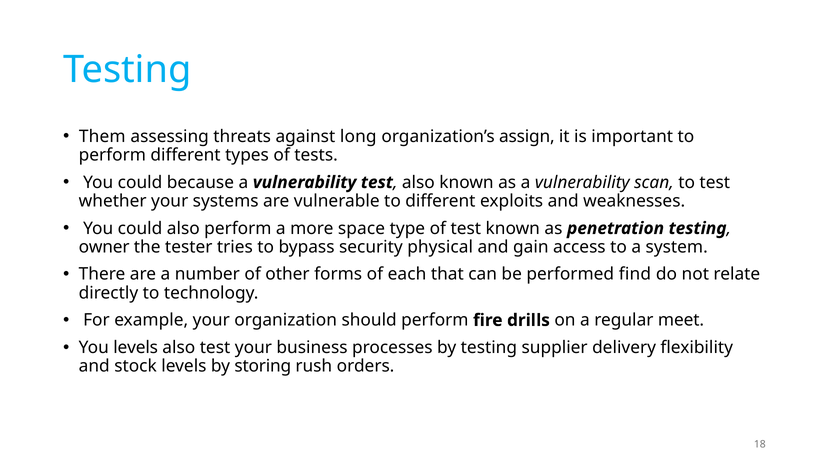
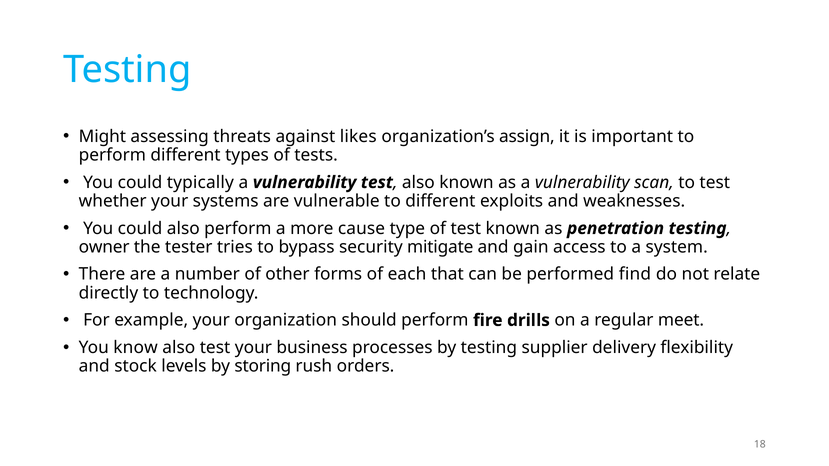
Them: Them -> Might
long: long -> likes
because: because -> typically
space: space -> cause
physical: physical -> mitigate
You levels: levels -> know
